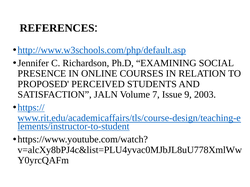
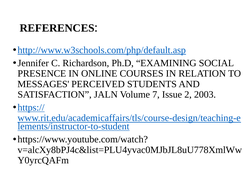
PROPOSED: PROPOSED -> MESSAGES
9: 9 -> 2
